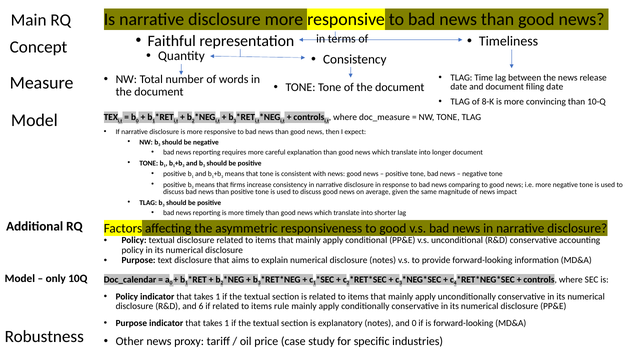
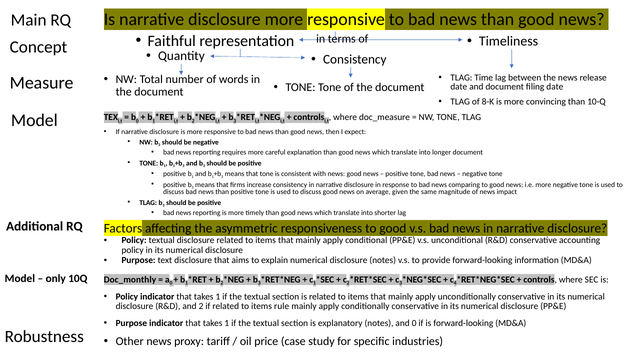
Doc_calendar: Doc_calendar -> Doc_monthly
and 6: 6 -> 2
